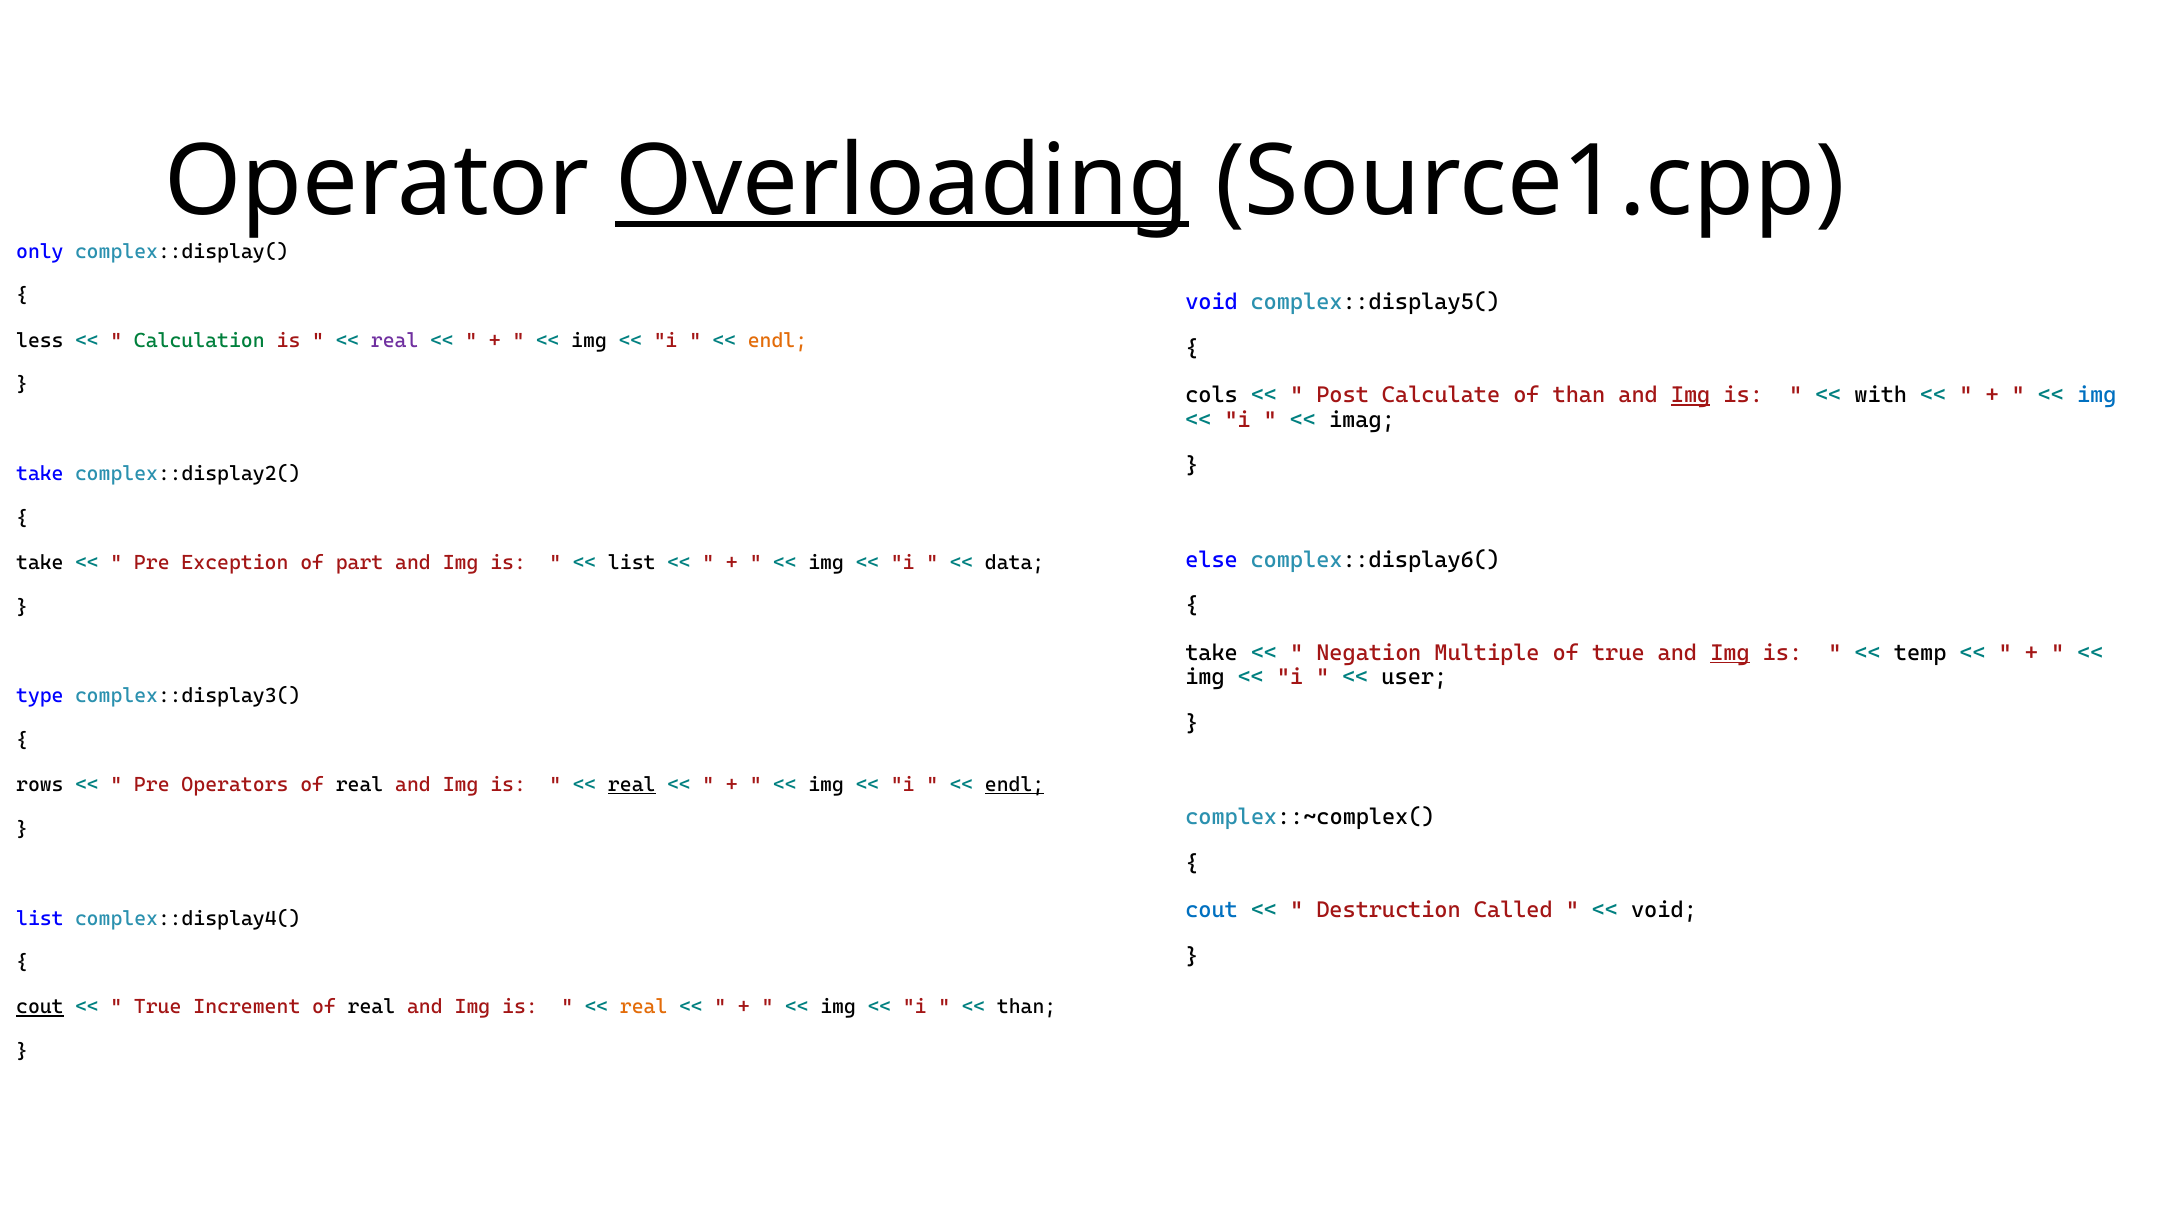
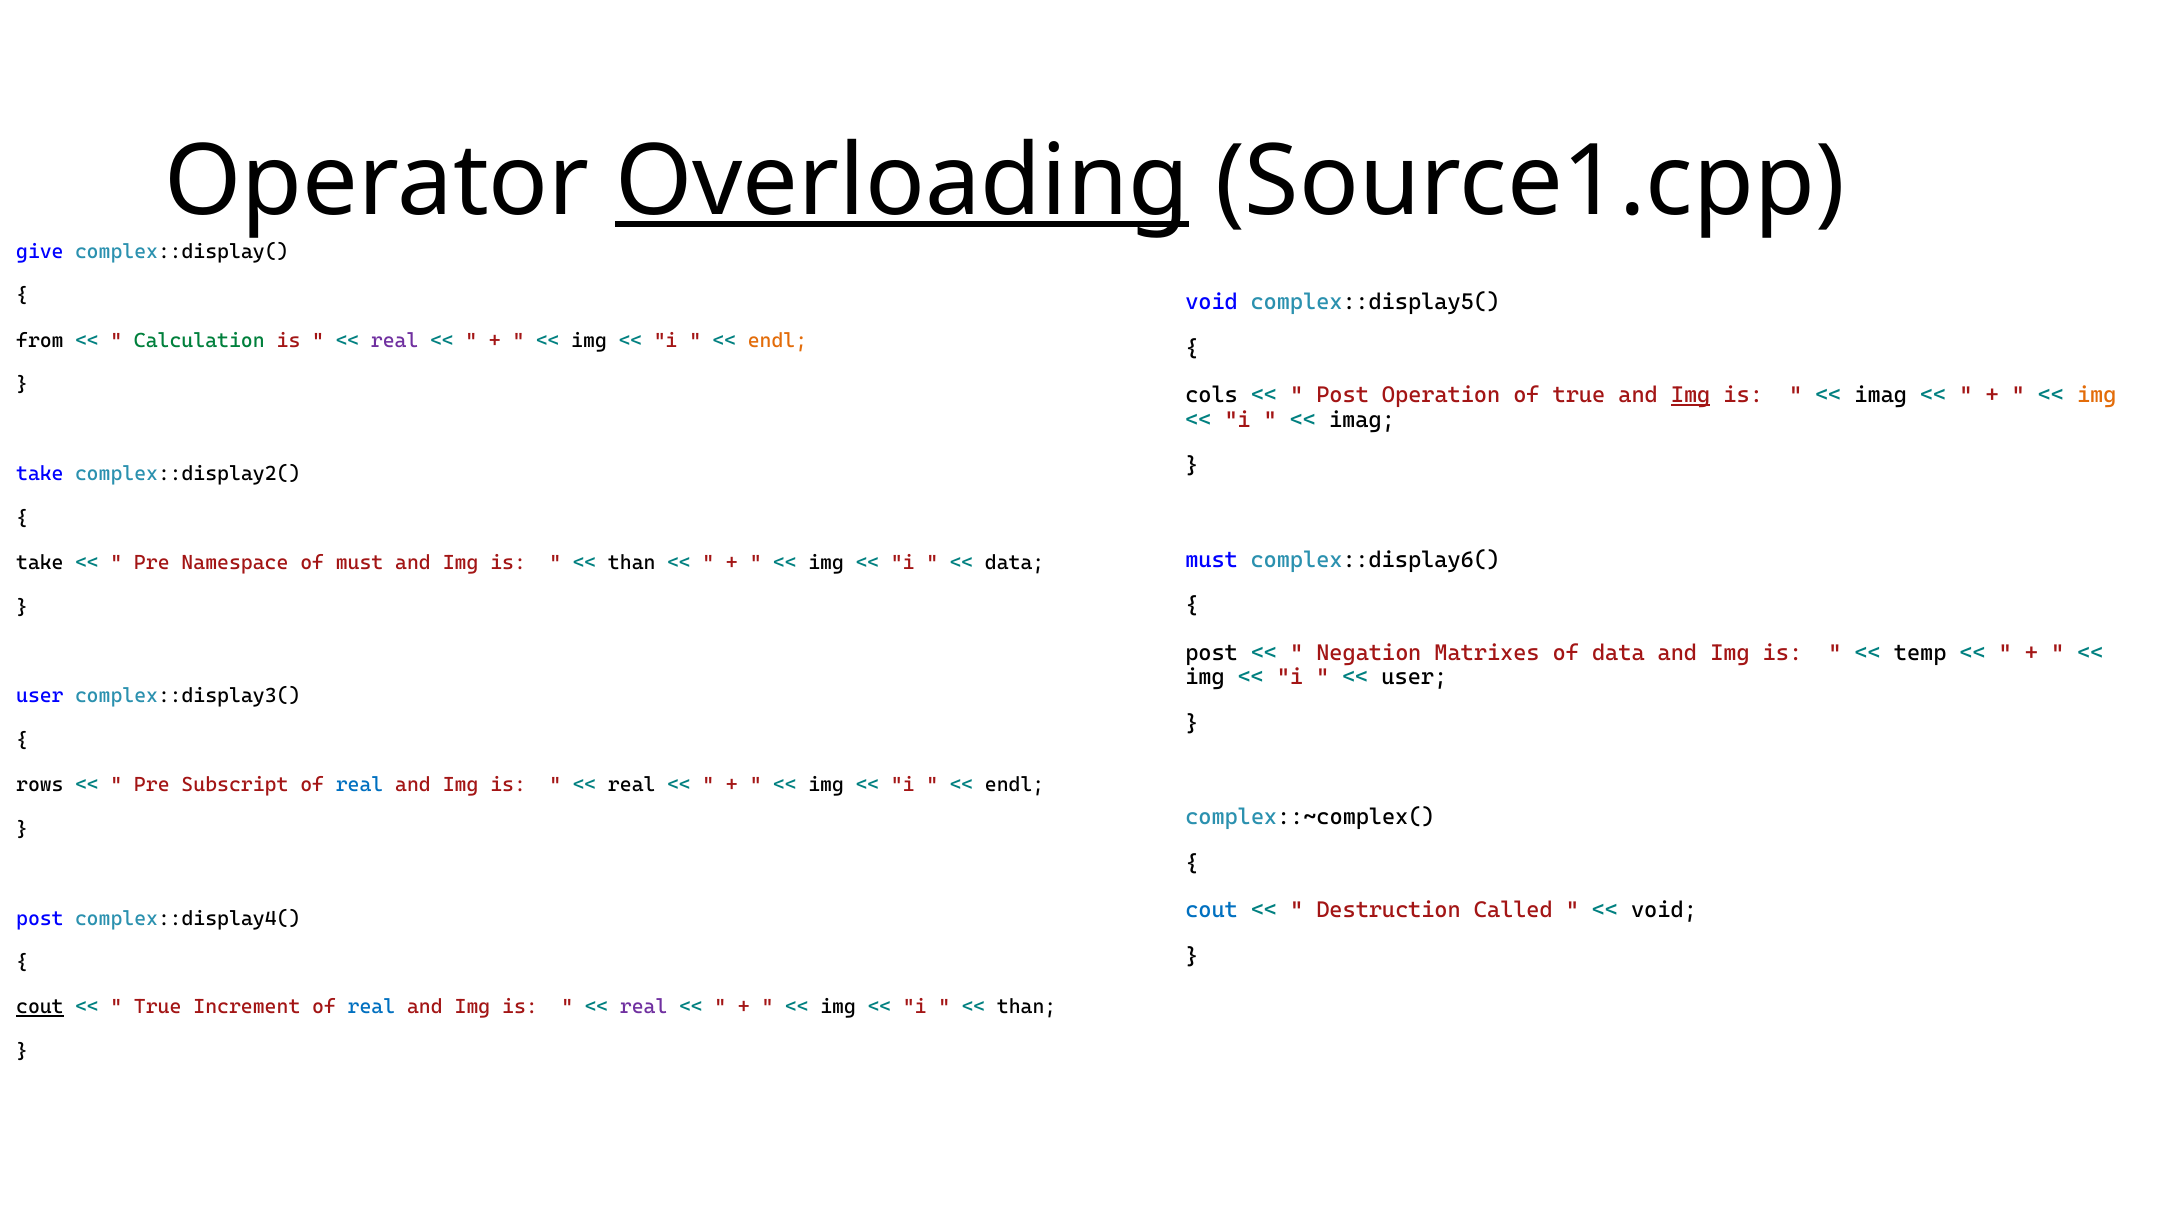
only: only -> give
less: less -> from
Calculate: Calculate -> Operation
of than: than -> true
with at (1881, 396): with -> imag
img at (2097, 396) colour: blue -> orange
else at (1212, 560): else -> must
Exception: Exception -> Namespace
of part: part -> must
list at (632, 563): list -> than
take at (1212, 653): take -> post
Multiple: Multiple -> Matrixes
of true: true -> data
Img at (1730, 653) underline: present -> none
type at (40, 696): type -> user
Operators: Operators -> Subscript
real at (360, 785) colour: black -> blue
real at (632, 785) underline: present -> none
endl at (1015, 785) underline: present -> none
list at (40, 919): list -> post
real at (371, 1008) colour: black -> blue
real at (644, 1008) colour: orange -> purple
